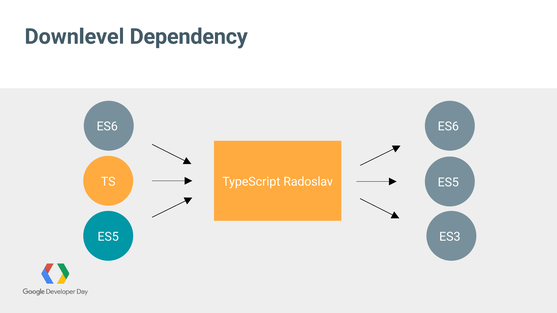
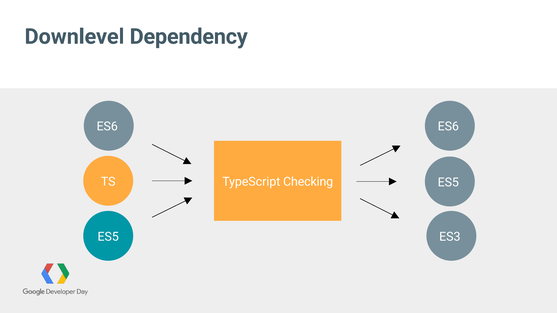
Radoslav: Radoslav -> Checking
